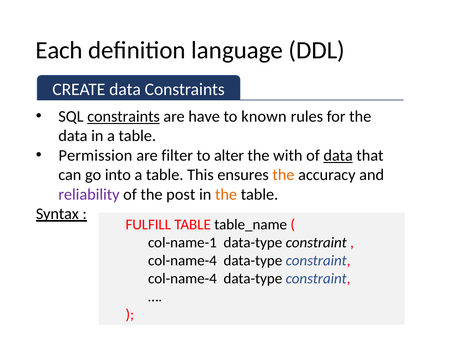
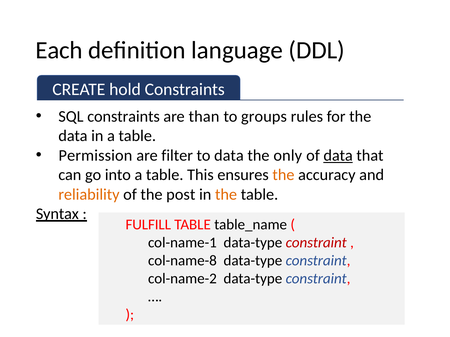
CREATE data: data -> hold
constraints at (124, 117) underline: present -> none
have: have -> than
known: known -> groups
to alter: alter -> data
with: with -> only
reliability colour: purple -> orange
constraint at (316, 243) colour: black -> red
col-name-4 at (182, 261): col-name-4 -> col-name-8
col-name-4 at (182, 279): col-name-4 -> col-name-2
